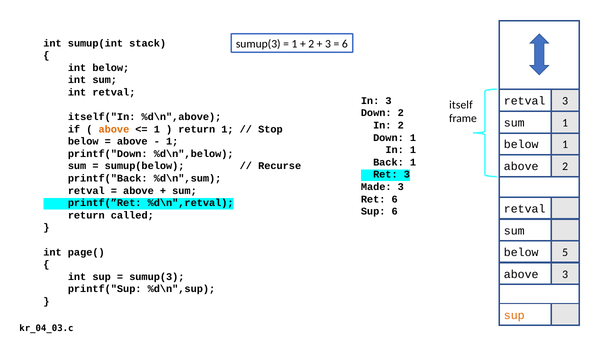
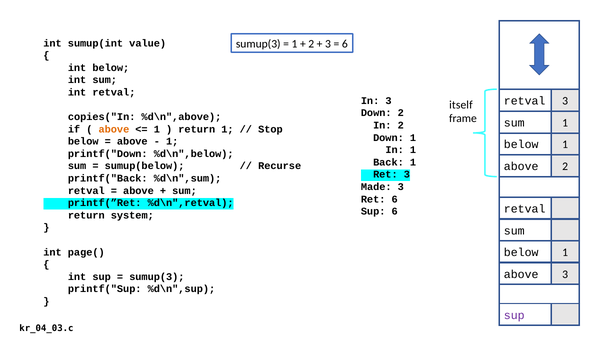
stack: stack -> value
itself("In: itself("In -> copies("In
called: called -> system
5 at (565, 253): 5 -> 1
sup at (514, 316) colour: orange -> purple
